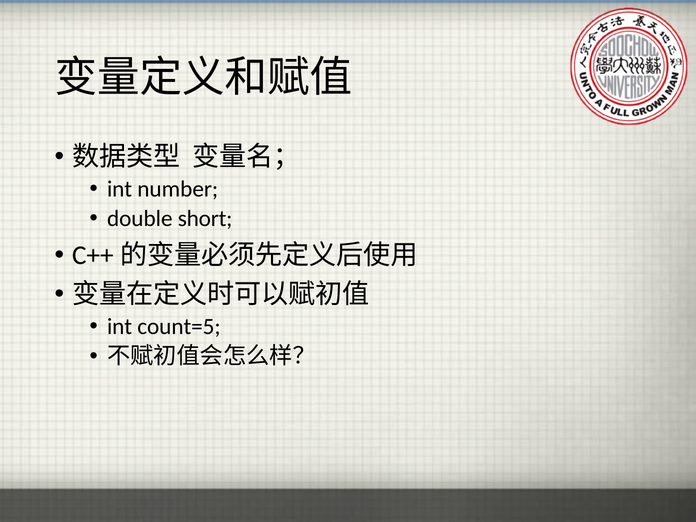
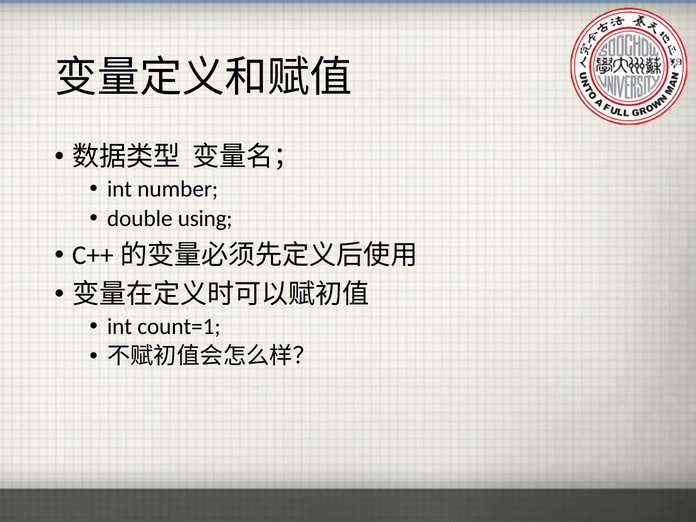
short: short -> using
count=5: count=5 -> count=1
